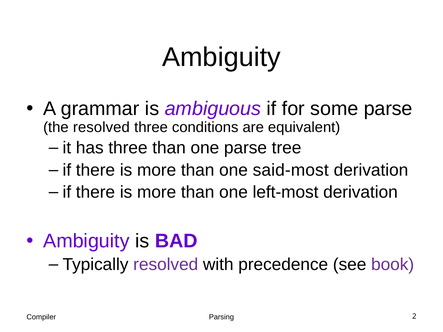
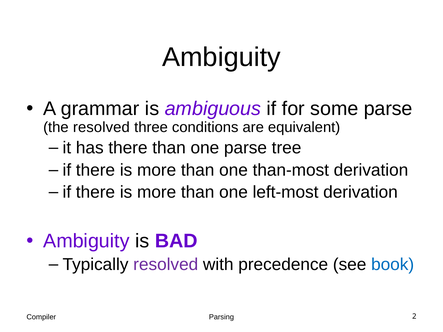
has three: three -> there
said-most: said-most -> than-most
book colour: purple -> blue
